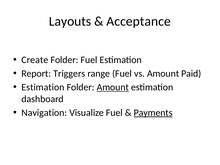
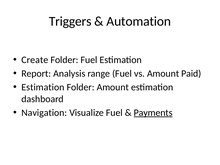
Layouts: Layouts -> Triggers
Acceptance: Acceptance -> Automation
Triggers: Triggers -> Analysis
Amount at (113, 87) underline: present -> none
